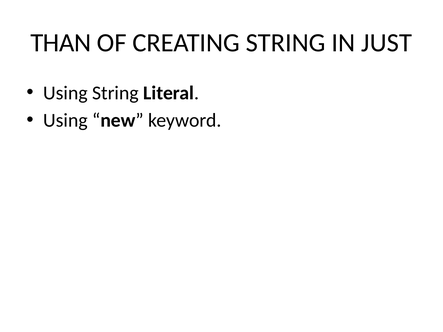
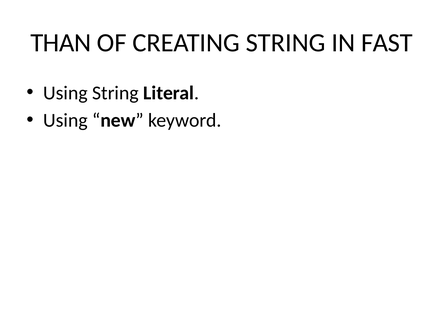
JUST: JUST -> FAST
